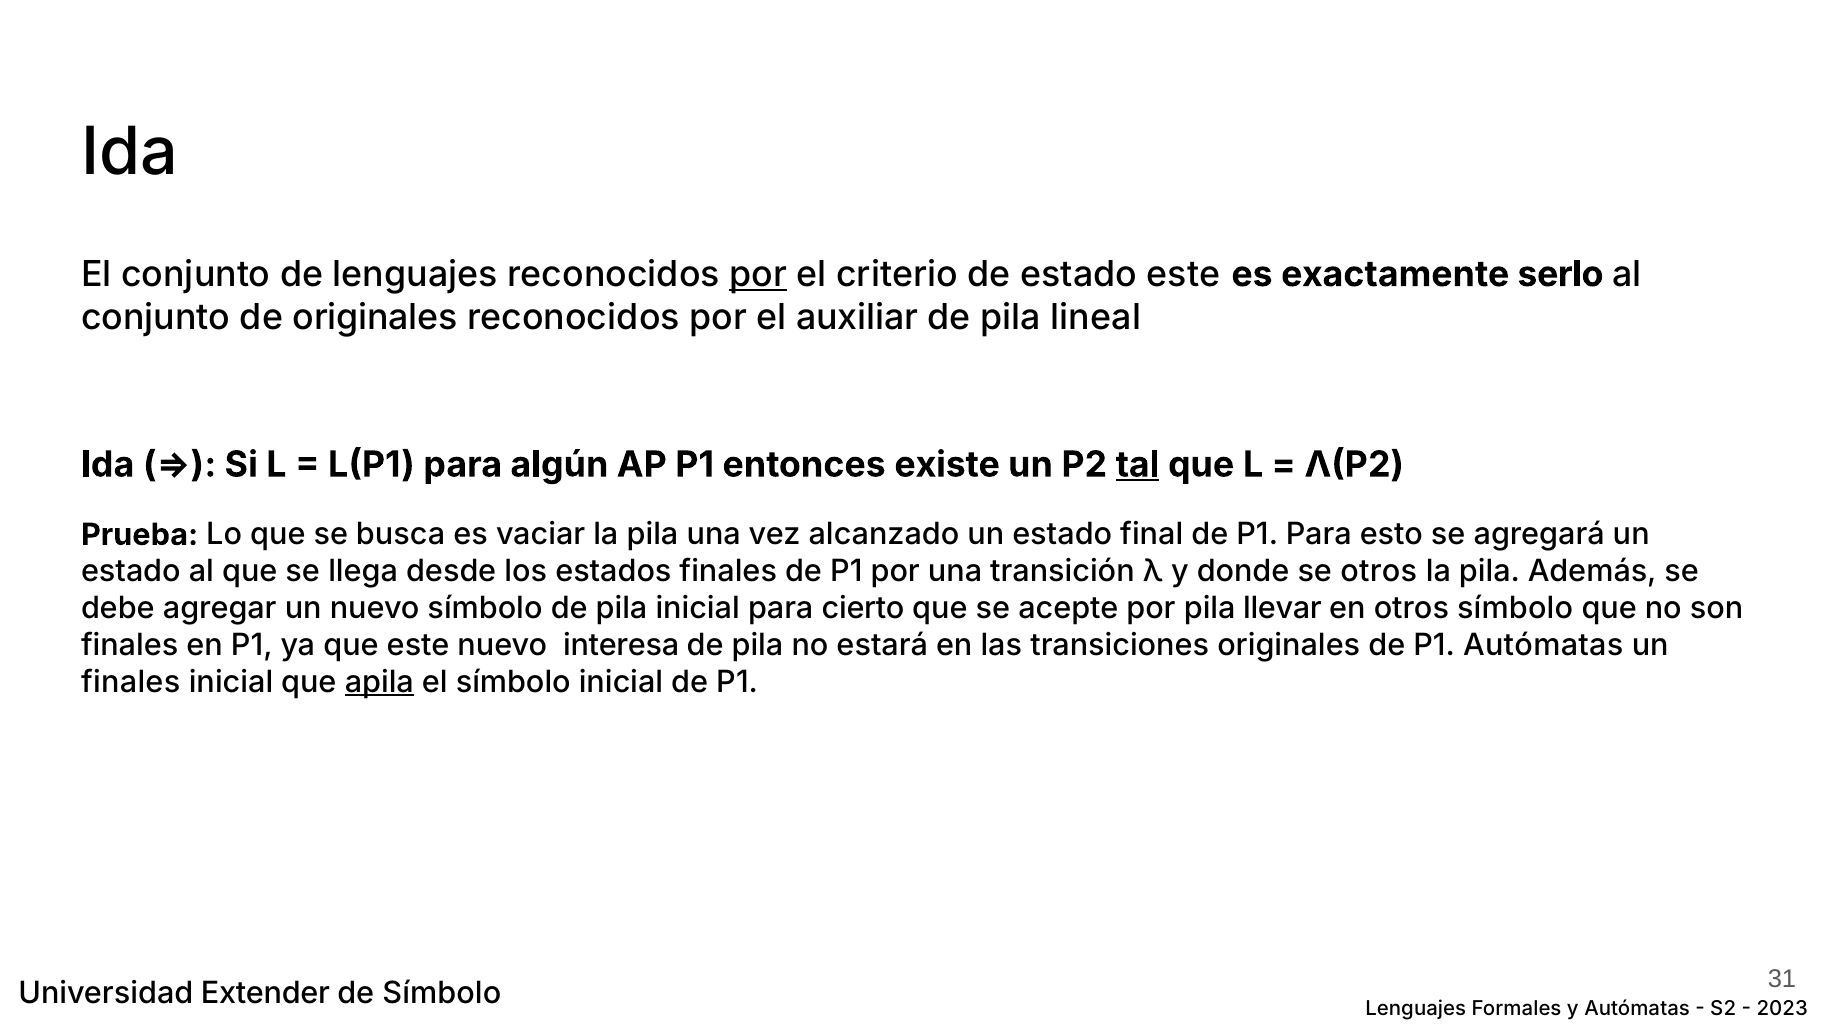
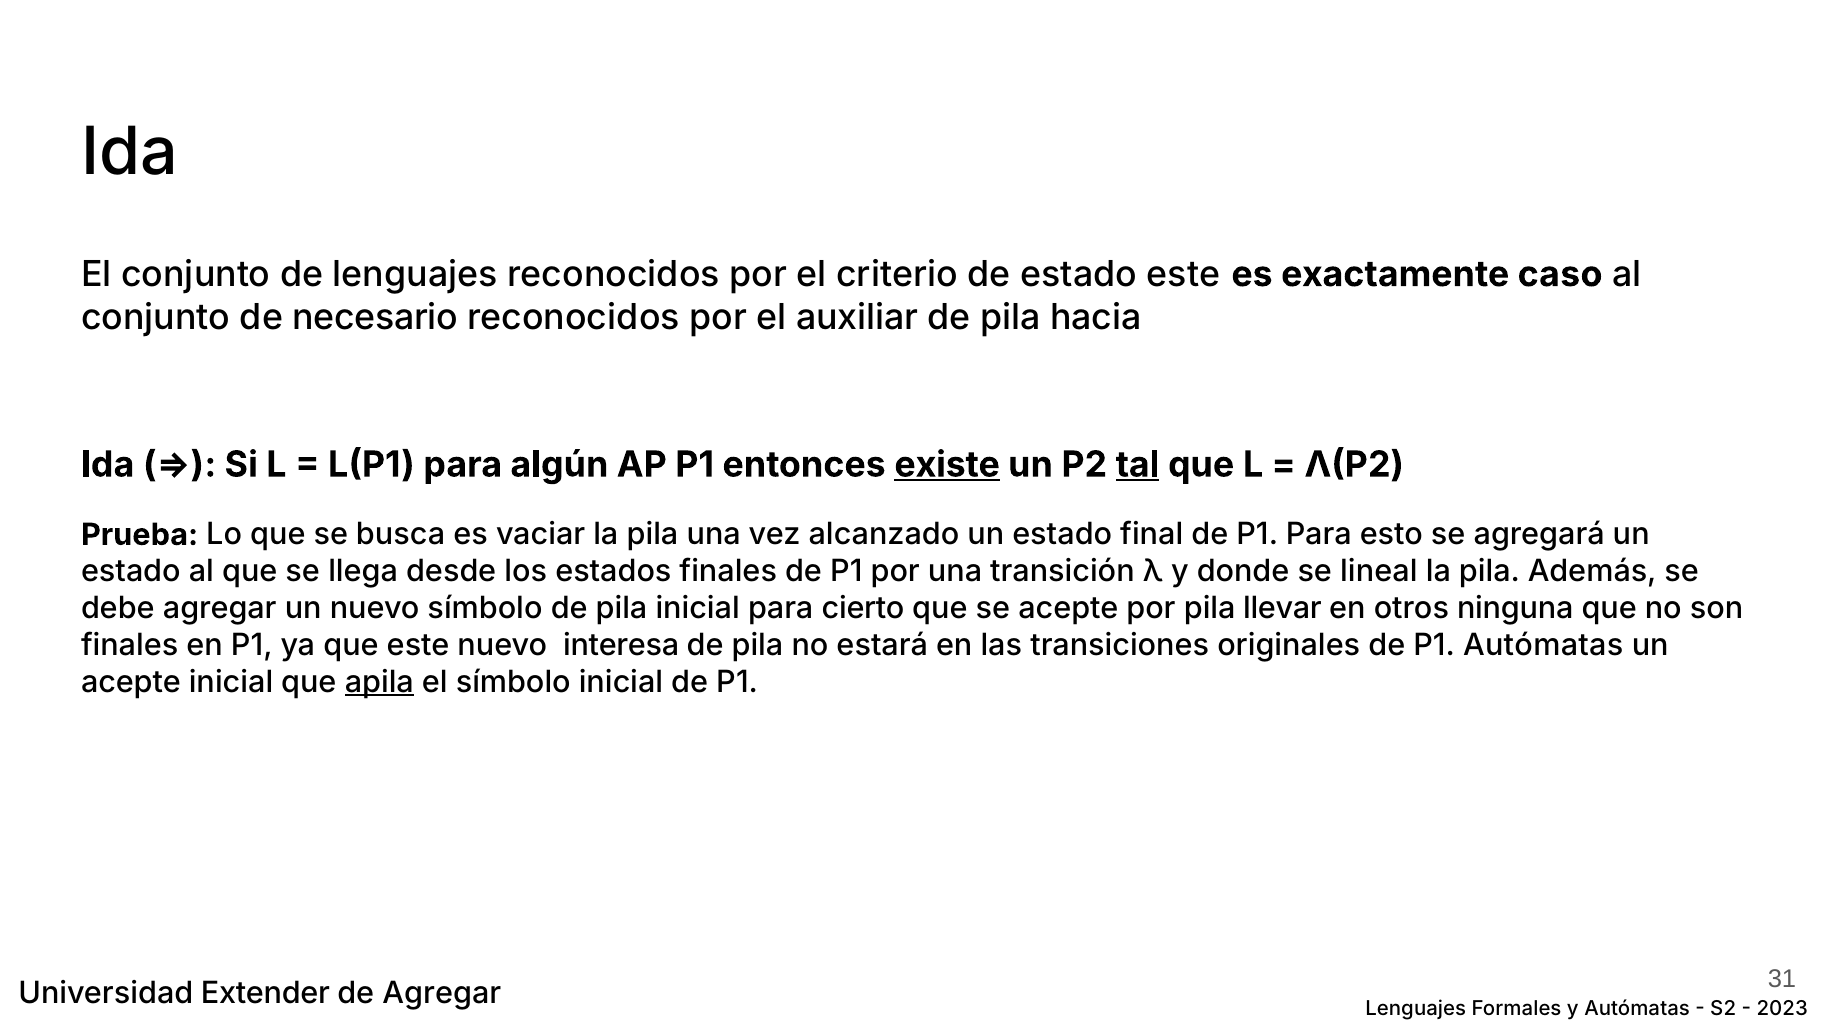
por at (758, 274) underline: present -> none
serlo: serlo -> caso
de originales: originales -> necesario
lineal: lineal -> hacia
existe underline: none -> present
se otros: otros -> lineal
otros símbolo: símbolo -> ninguna
finales at (131, 682): finales -> acepte
de Símbolo: Símbolo -> Agregar
